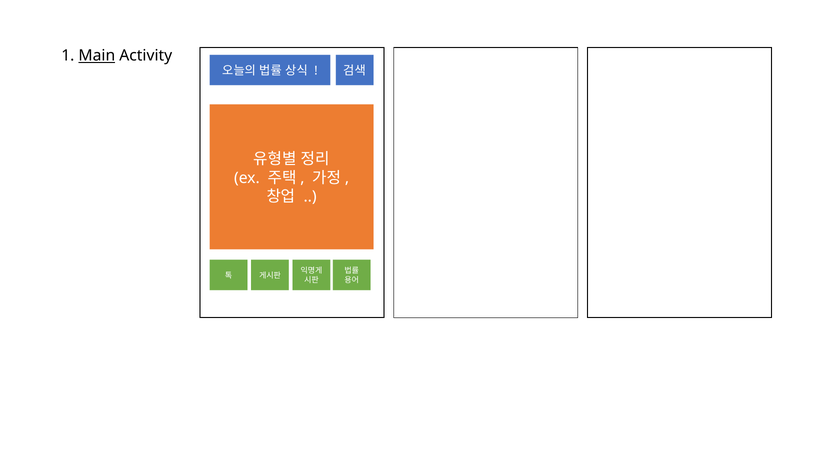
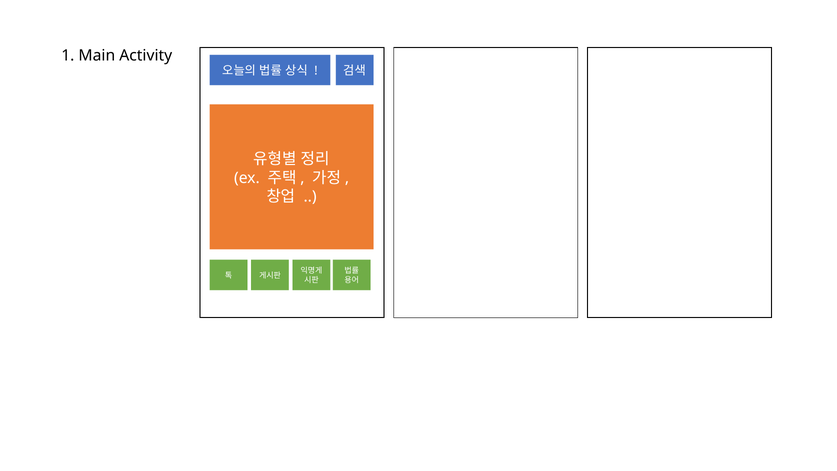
Main underline: present -> none
